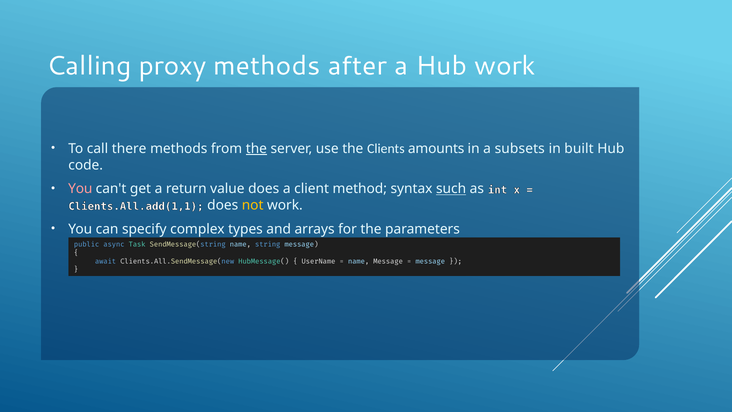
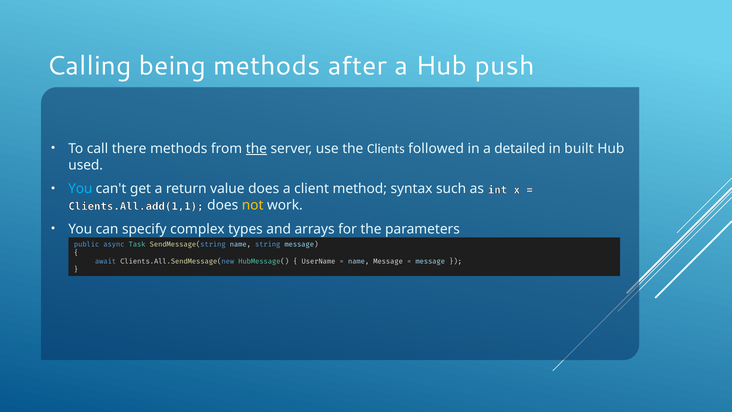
proxy: proxy -> being
Hub work: work -> push
amounts: amounts -> followed
subsets: subsets -> detailed
code: code -> used
You at (80, 189) colour: pink -> light blue
such underline: present -> none
